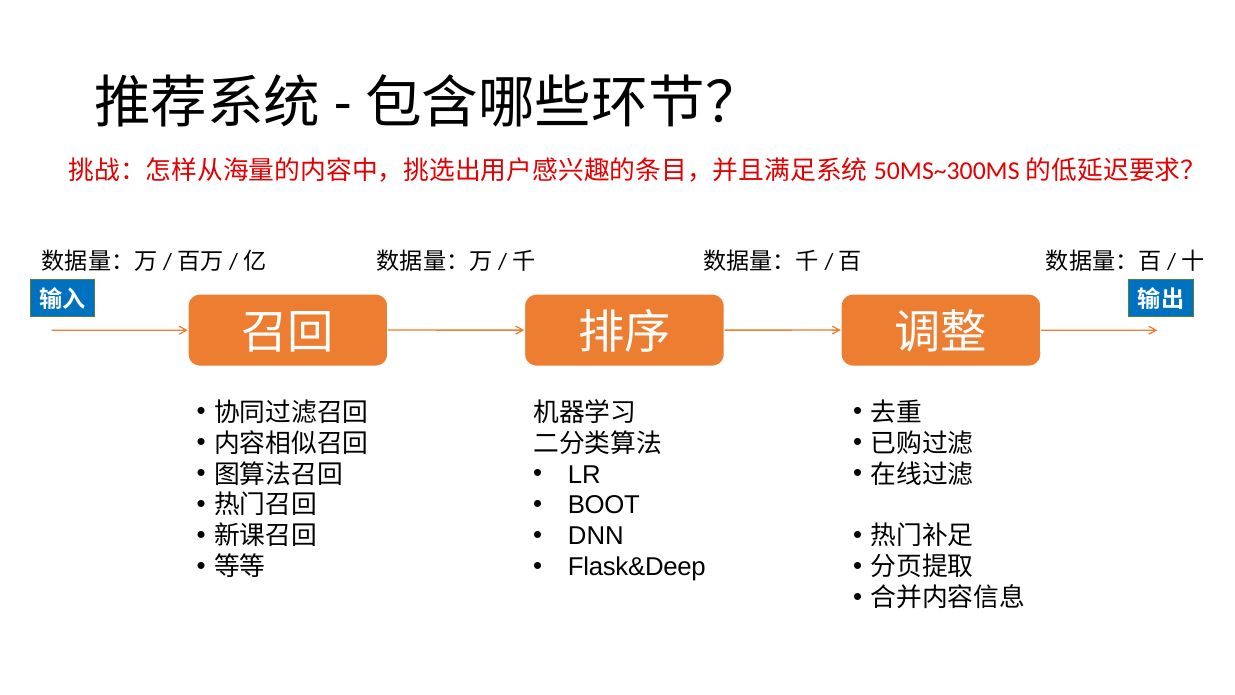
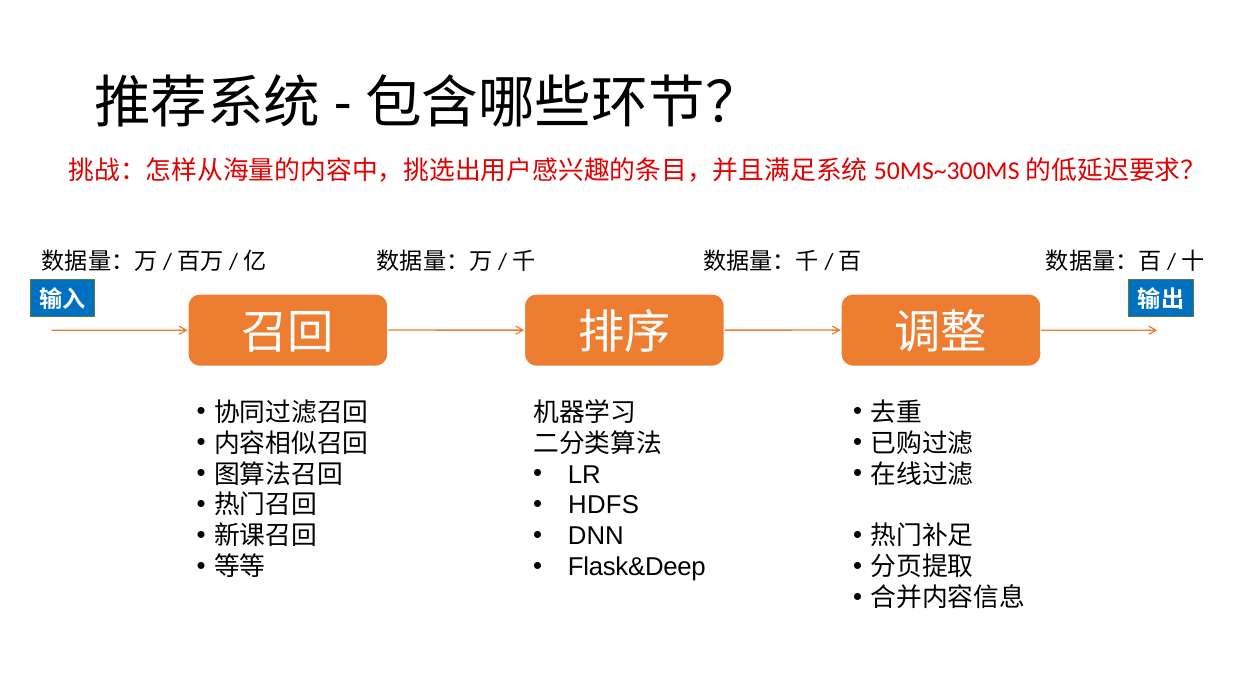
BOOT: BOOT -> HDFS
